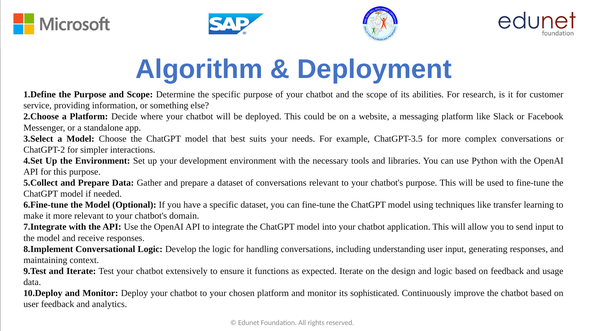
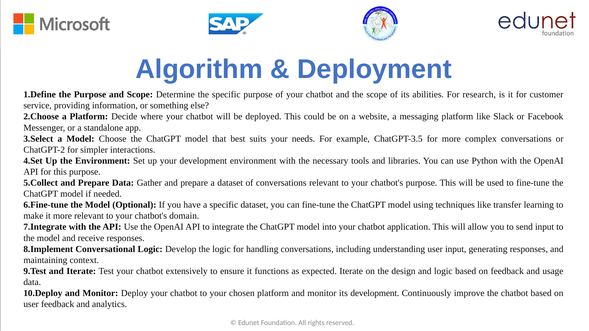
its sophisticated: sophisticated -> development
